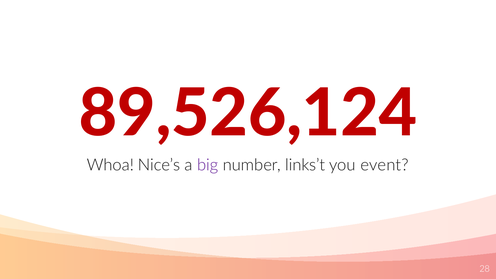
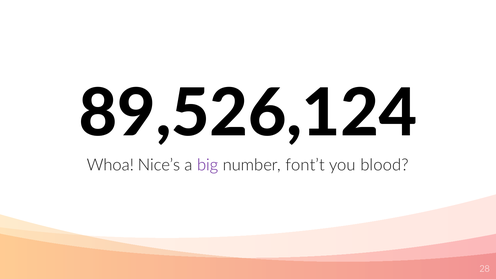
89,526,124 colour: red -> black
links’t: links’t -> font’t
event: event -> blood
